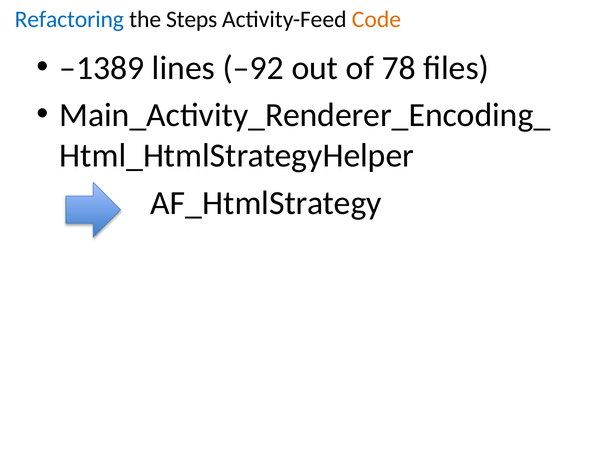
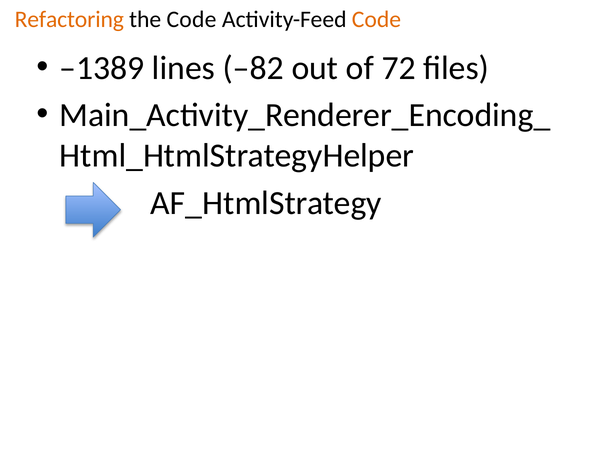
Refactoring colour: blue -> orange
the Steps: Steps -> Code
–92: –92 -> –82
78: 78 -> 72
